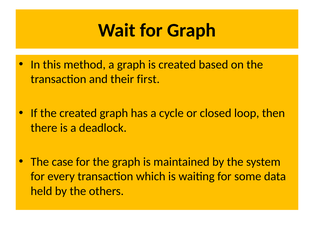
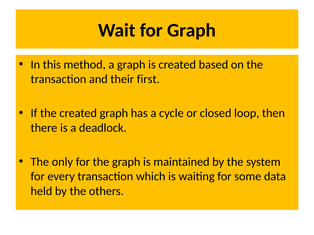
case: case -> only
